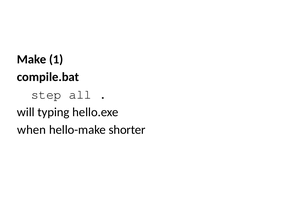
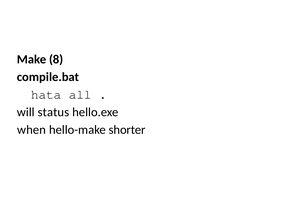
1: 1 -> 8
step: step -> hata
typing: typing -> status
